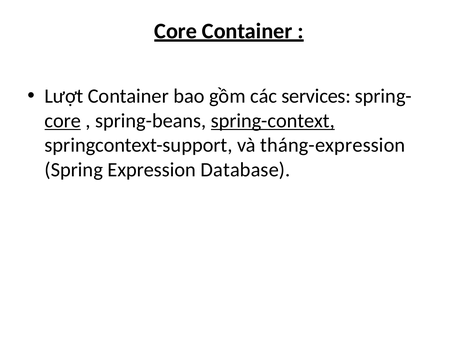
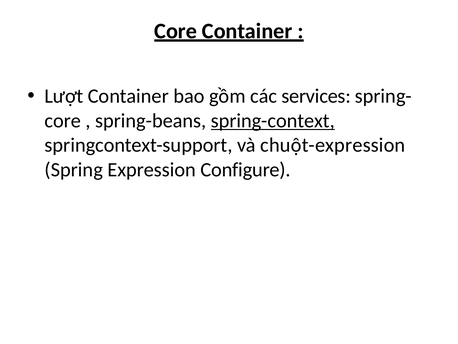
core at (63, 121) underline: present -> none
tháng-expression: tháng-expression -> chuột-expression
Database: Database -> Configure
